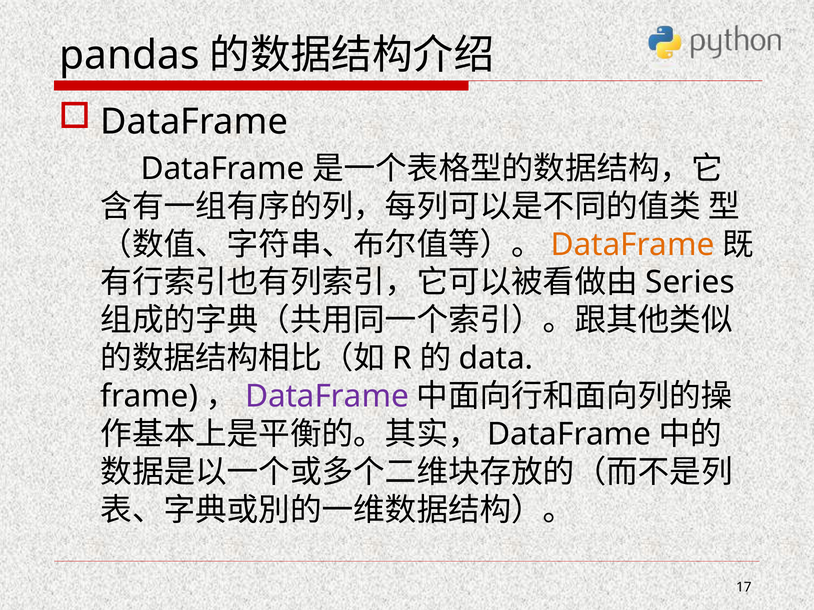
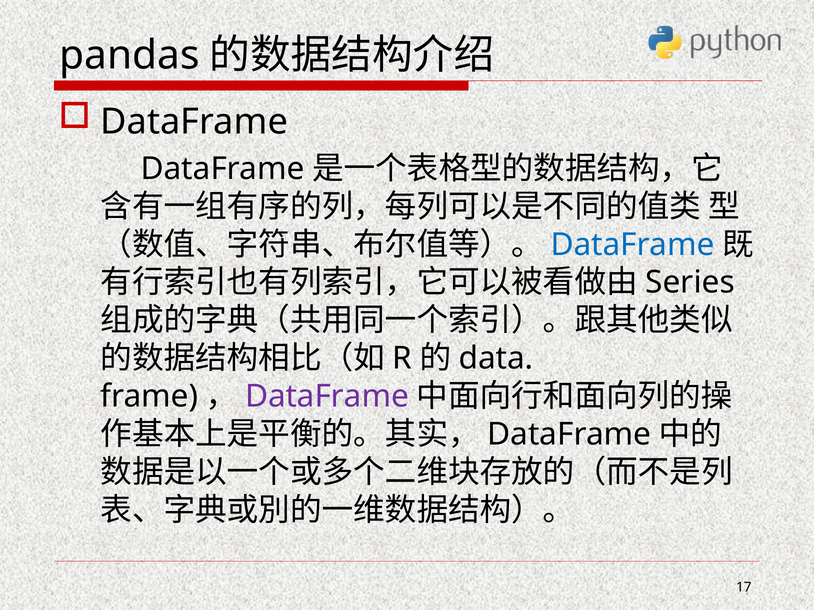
DataFrame at (633, 245) colour: orange -> blue
